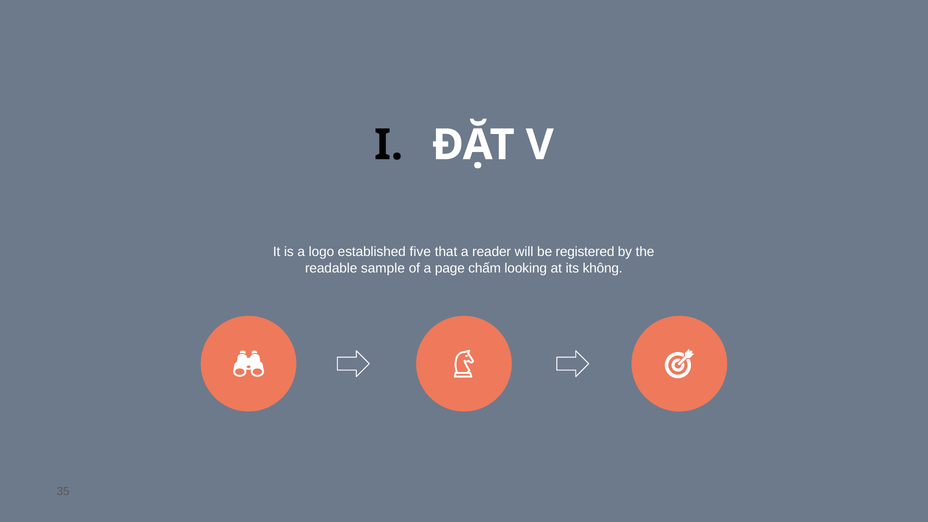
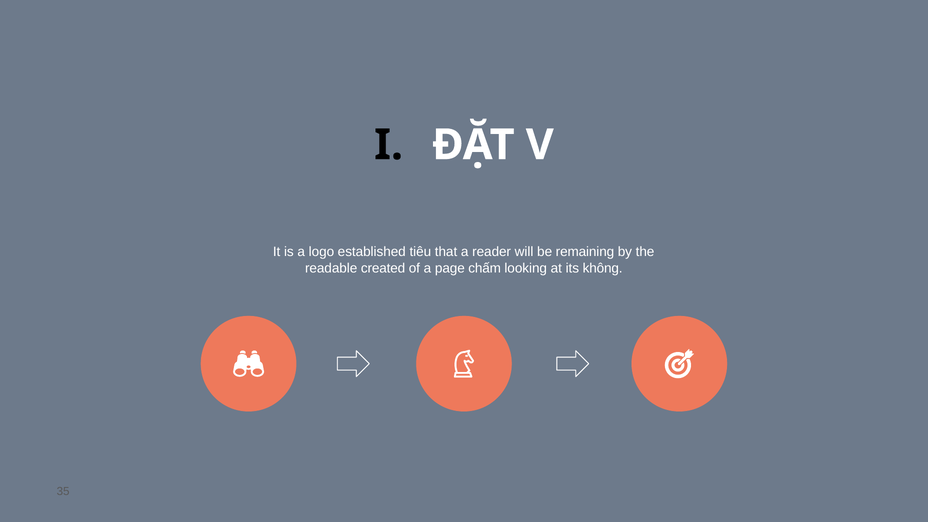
five: five -> tiêu
registered: registered -> remaining
sample: sample -> created
